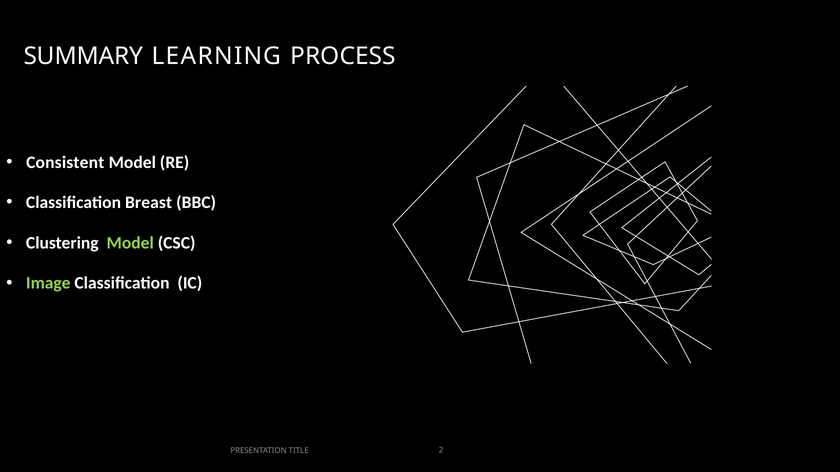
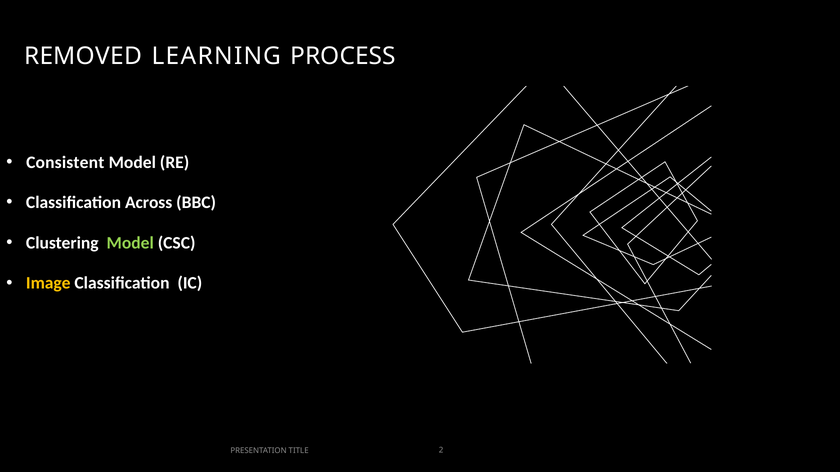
SUMMARY: SUMMARY -> REMOVED
Breast: Breast -> Across
Image colour: light green -> yellow
